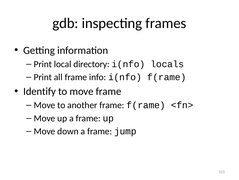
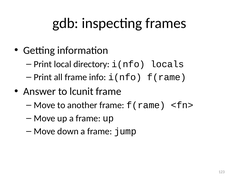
Identify: Identify -> Answer
to move: move -> lcunit
